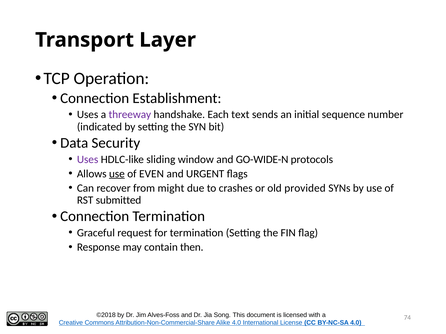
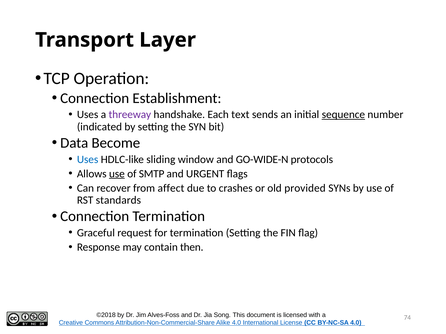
sequence underline: none -> present
Security: Security -> Become
Uses at (88, 160) colour: purple -> blue
EVEN: EVEN -> SMTP
might: might -> affect
submitted: submitted -> standards
